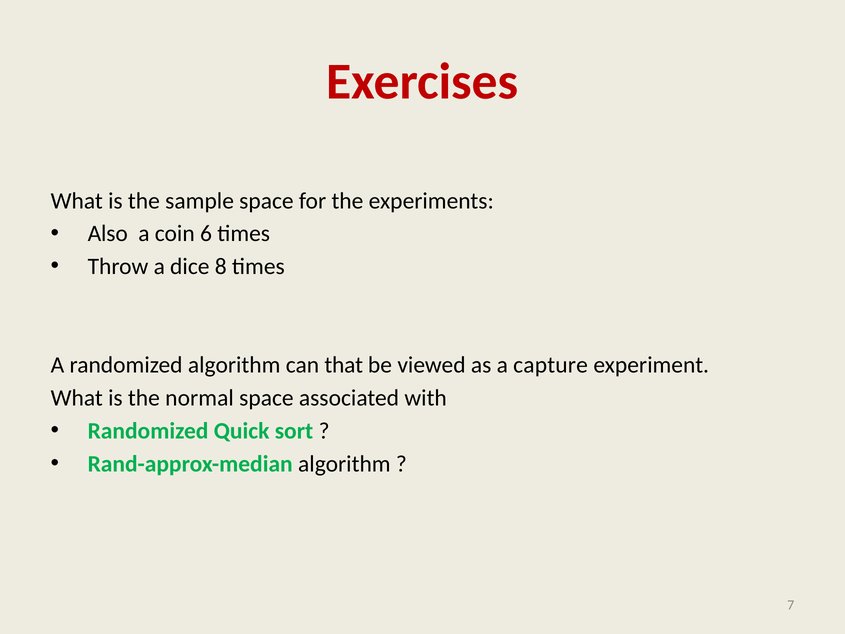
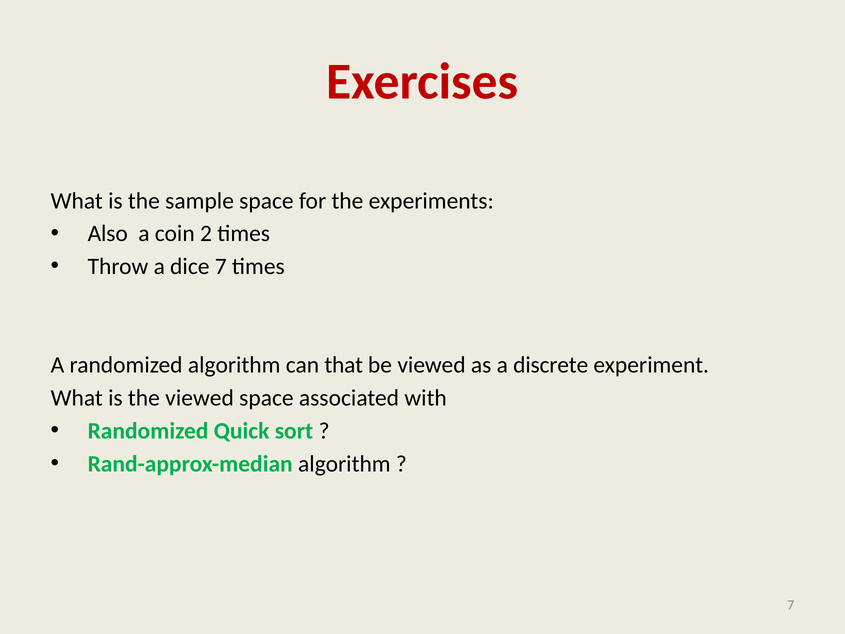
6: 6 -> 2
dice 8: 8 -> 7
capture: capture -> discrete
the normal: normal -> viewed
